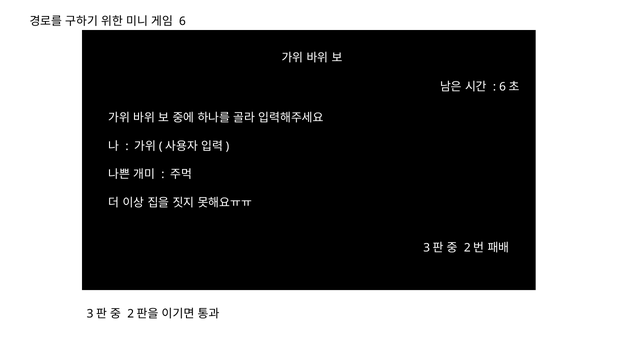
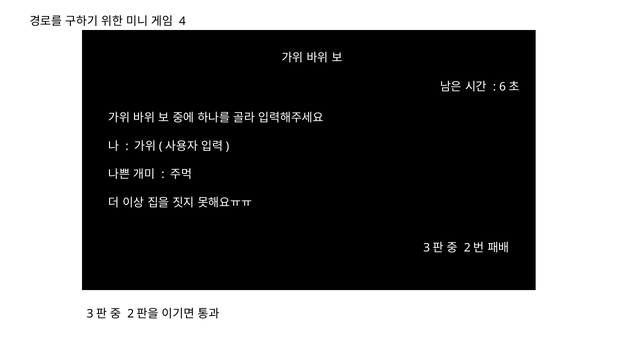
6: 6 -> 4
